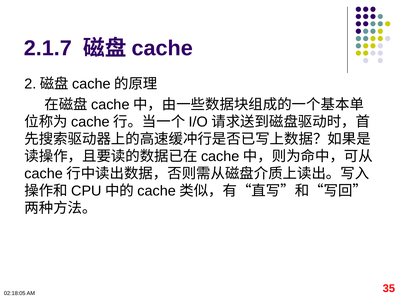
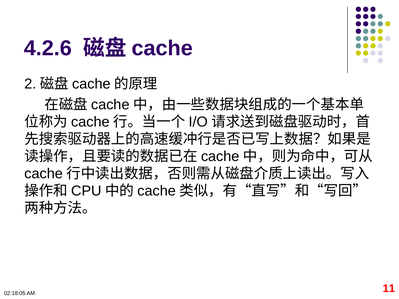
2.1.7: 2.1.7 -> 4.2.6
35: 35 -> 11
